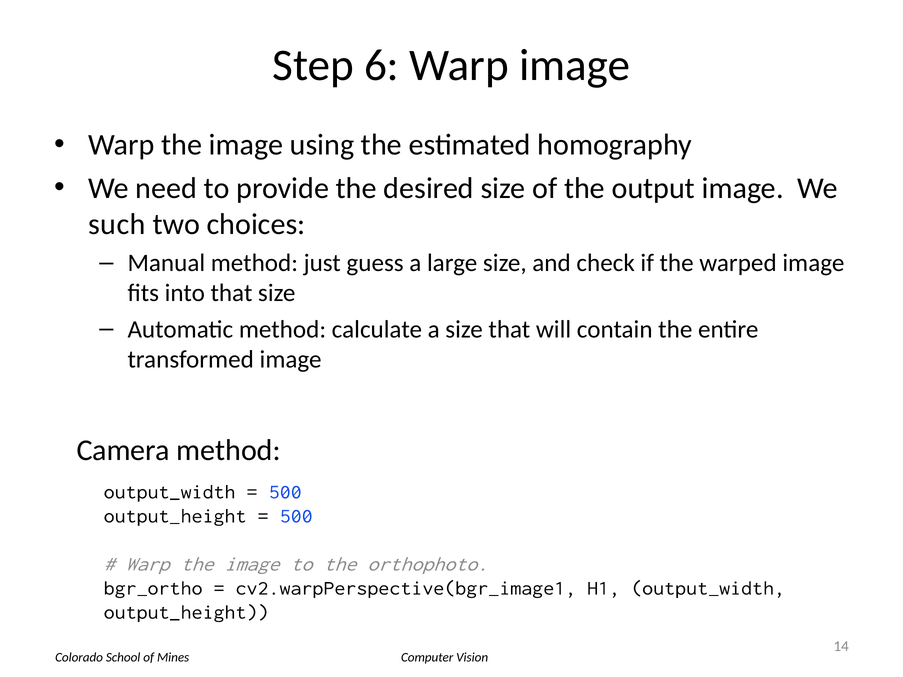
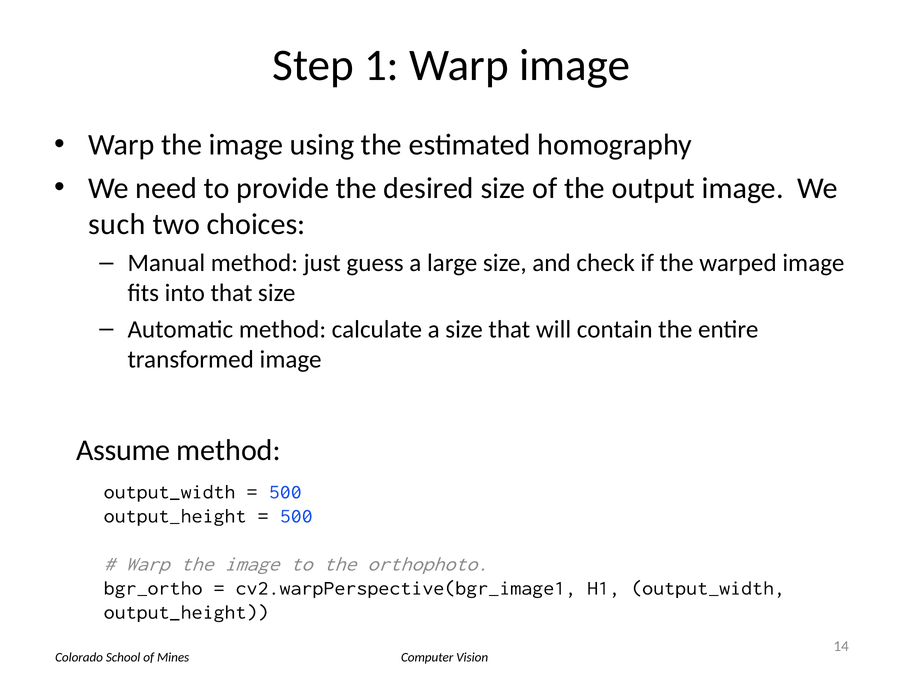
6: 6 -> 1
Camera: Camera -> Assume
